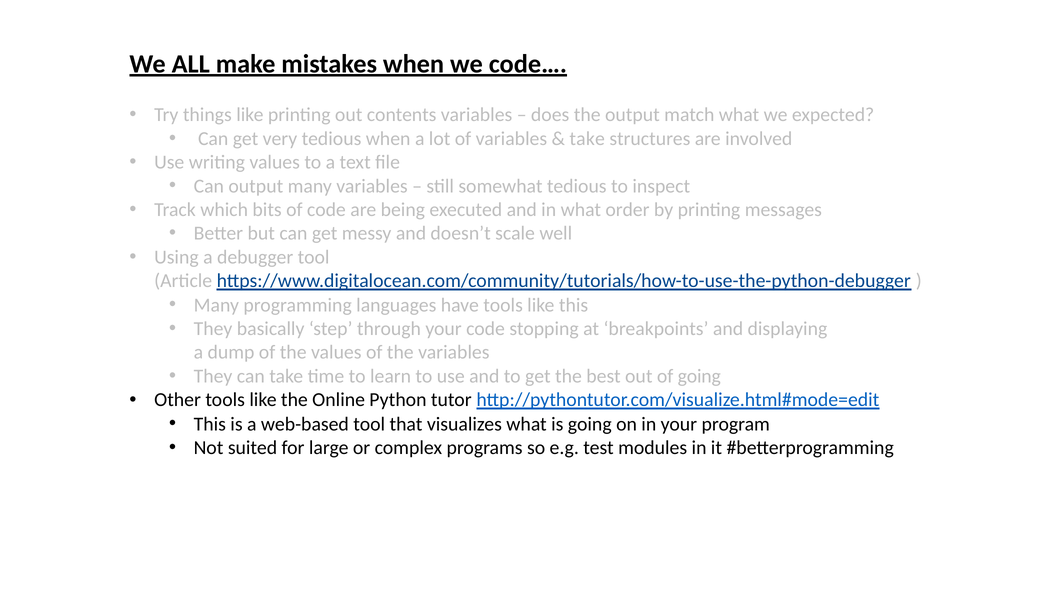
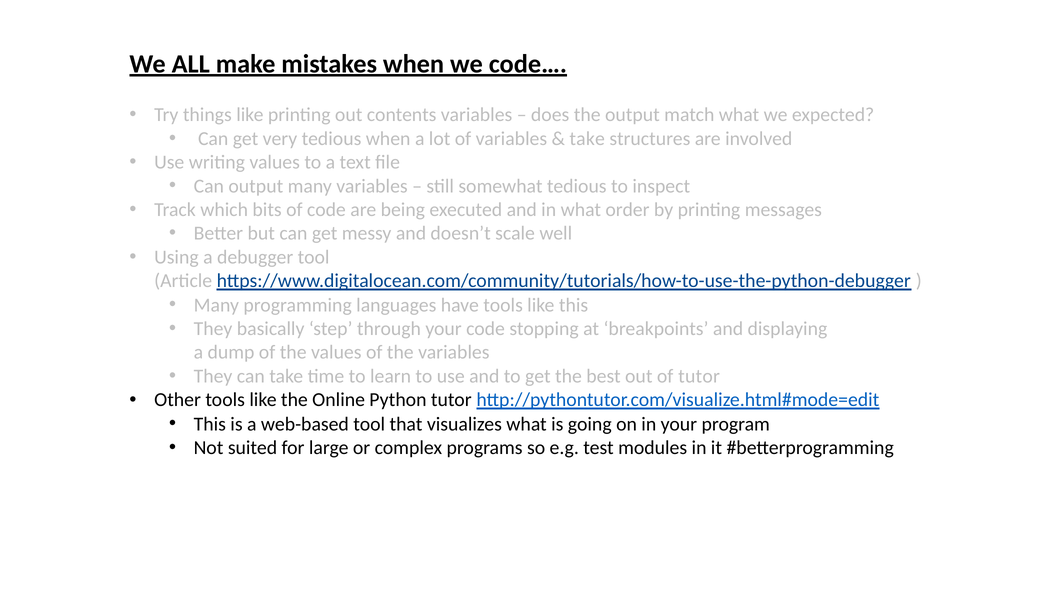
of going: going -> tutor
